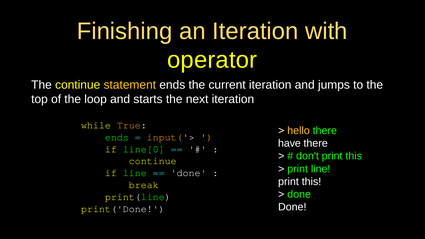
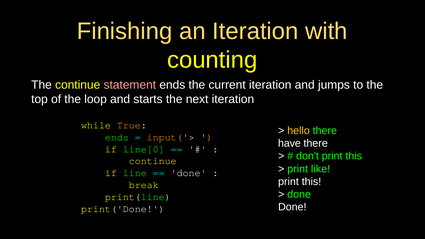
operator: operator -> counting
statement colour: yellow -> pink
print line: line -> like
